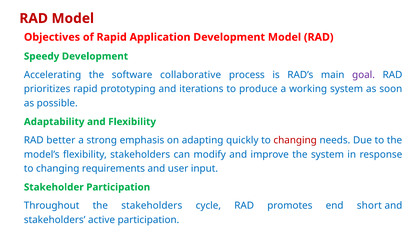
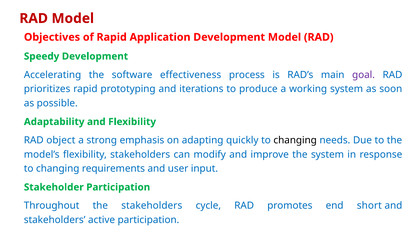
collaborative: collaborative -> effectiveness
better: better -> object
changing at (295, 140) colour: red -> black
